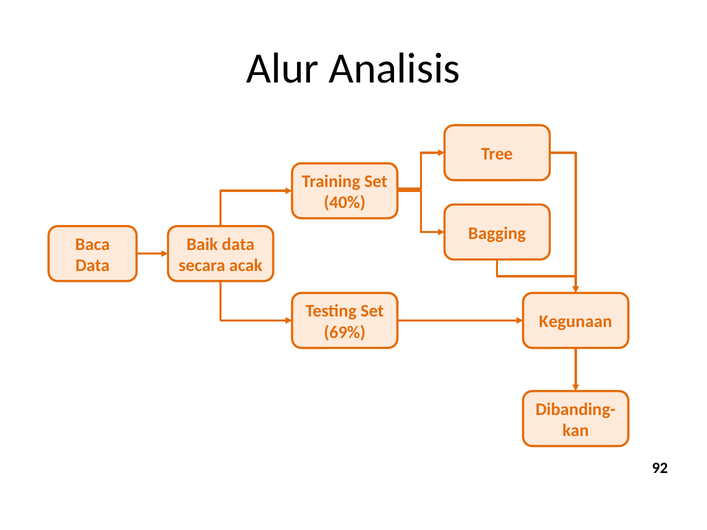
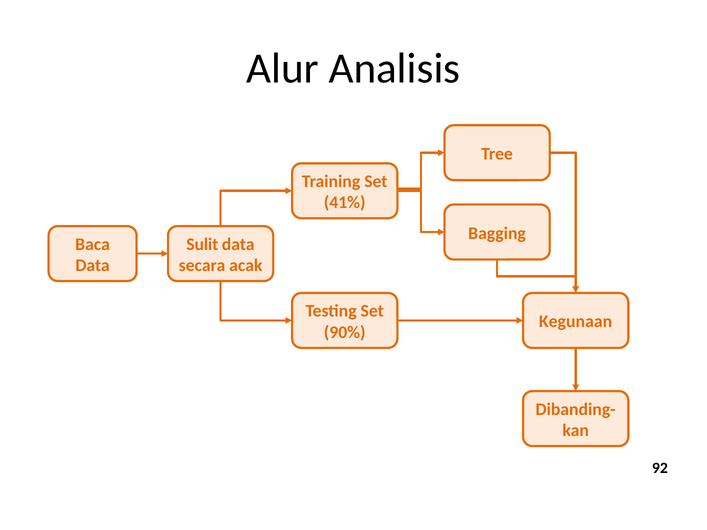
40%: 40% -> 41%
Baik: Baik -> Sulit
69%: 69% -> 90%
